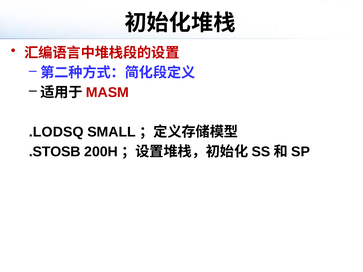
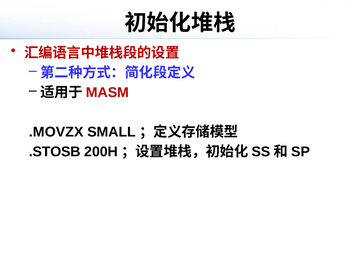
.LODSQ: .LODSQ -> .MOVZX
